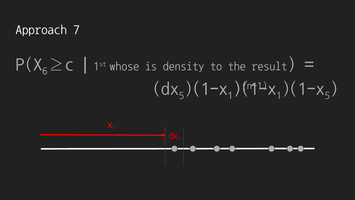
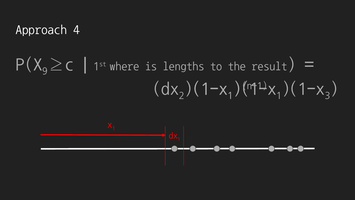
7: 7 -> 4
6: 6 -> 9
whose: whose -> where
density: density -> lengths
5 at (181, 95): 5 -> 2
5 at (327, 95): 5 -> 3
